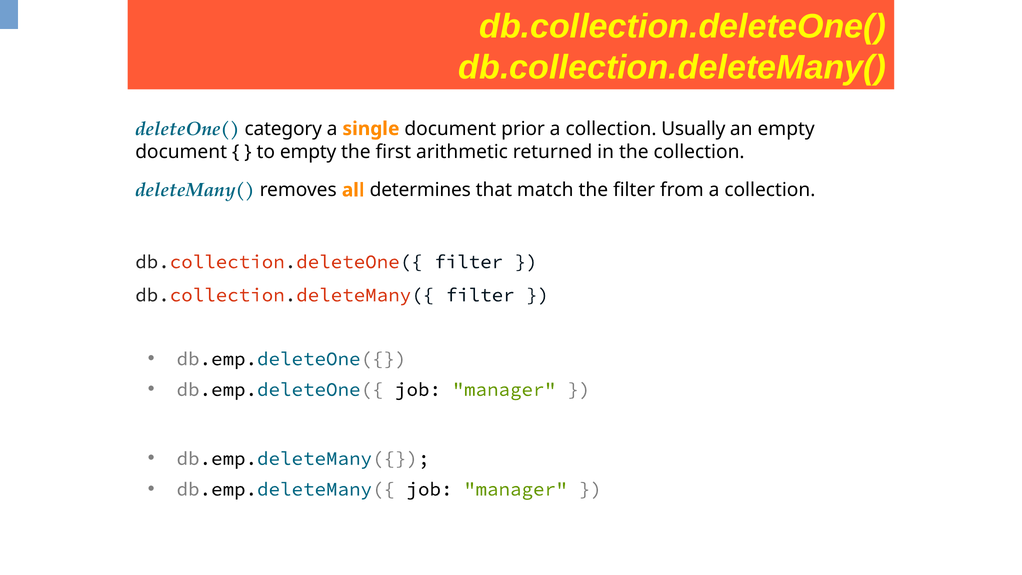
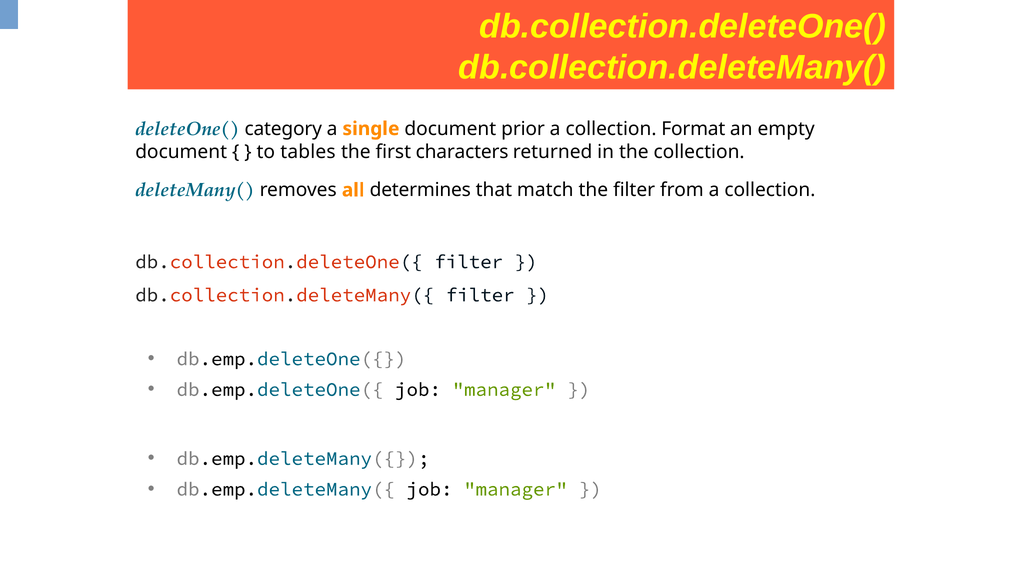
Usually: Usually -> Format
to empty: empty -> tables
arithmetic: arithmetic -> characters
